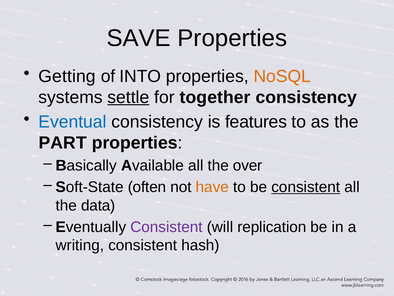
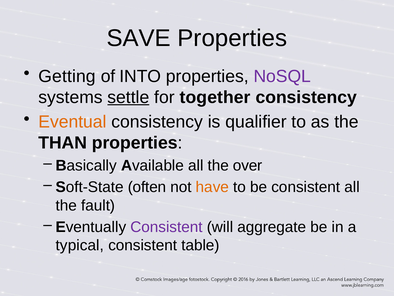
NoSQL colour: orange -> purple
Eventual colour: blue -> orange
features: features -> qualifier
PART: PART -> THAN
consistent at (306, 187) underline: present -> none
data: data -> fault
replication: replication -> aggregate
writing: writing -> typical
hash: hash -> table
